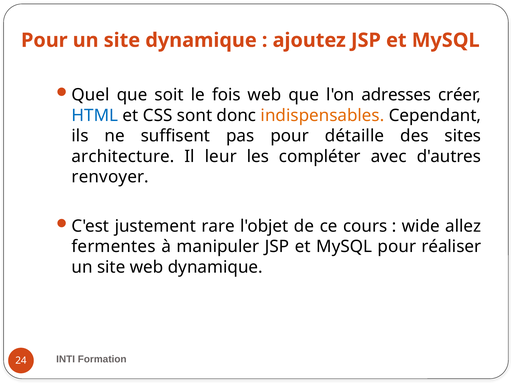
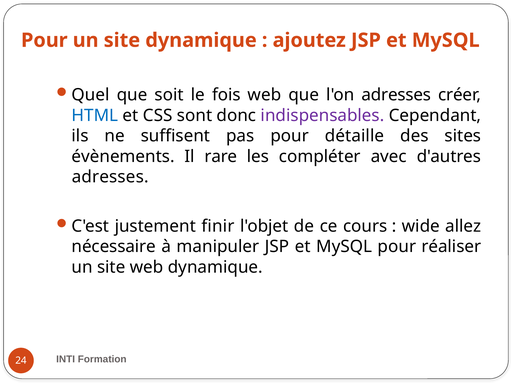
indispensables colour: orange -> purple
architecture: architecture -> évènements
leur: leur -> rare
renvoyer at (110, 177): renvoyer -> adresses
rare: rare -> finir
fermentes: fermentes -> nécessaire
